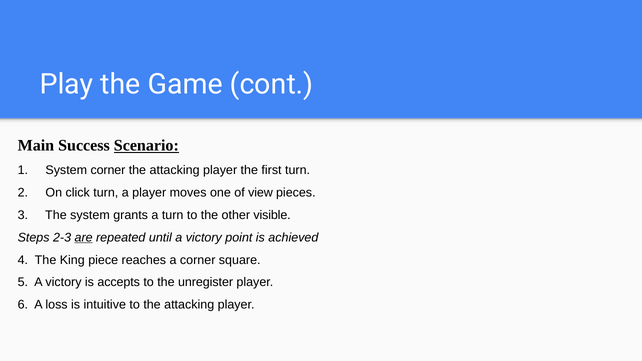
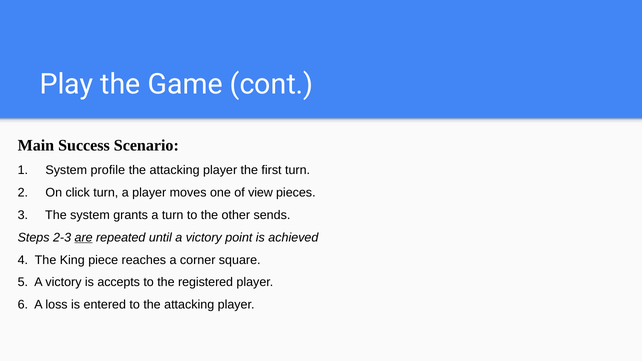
Scenario underline: present -> none
System corner: corner -> profile
visible: visible -> sends
unregister: unregister -> registered
intuitive: intuitive -> entered
